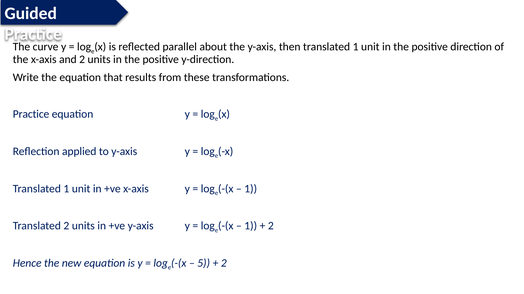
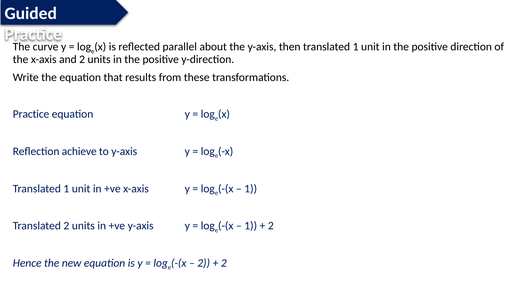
applied: applied -> achieve
5 at (204, 264): 5 -> 2
